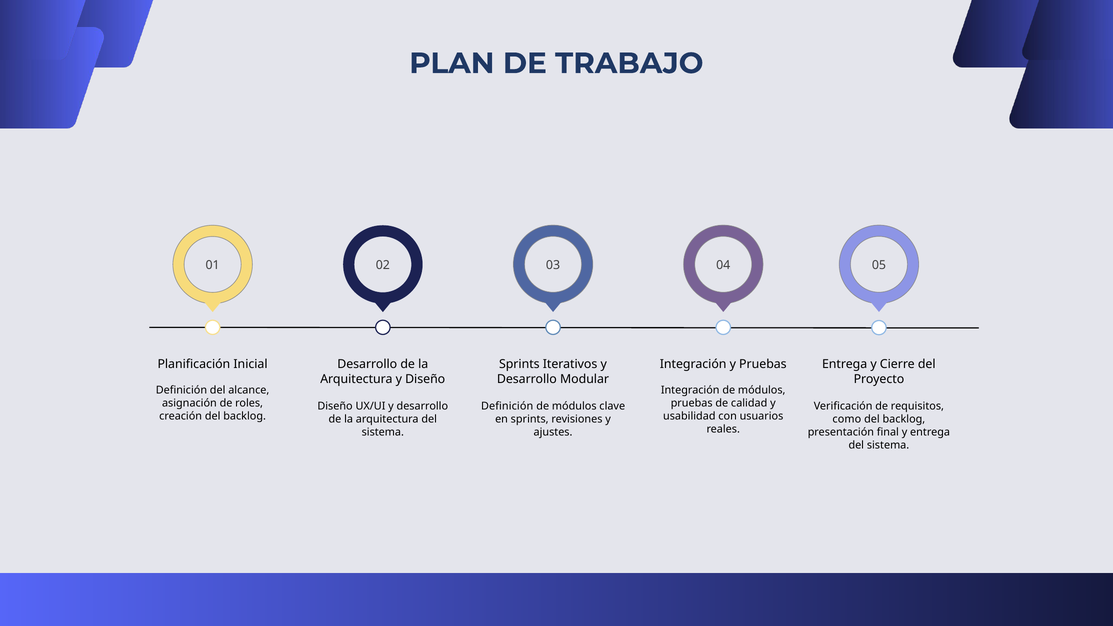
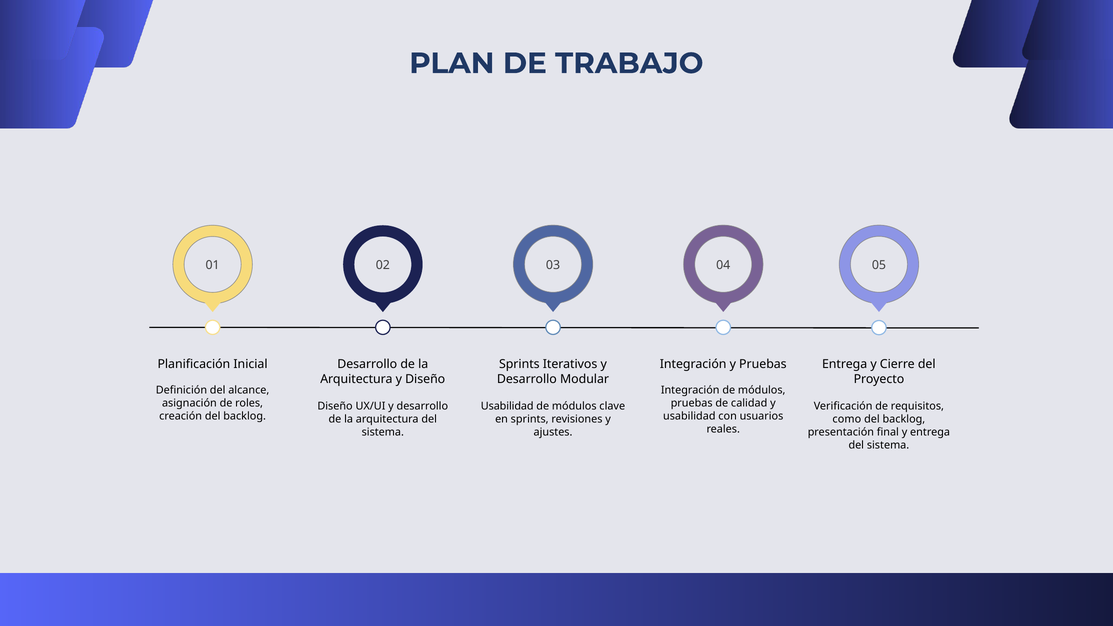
Definición at (507, 406): Definición -> Usabilidad
